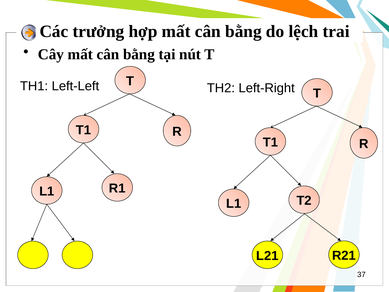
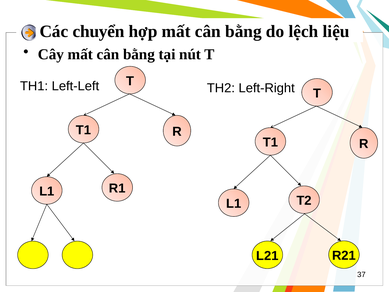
trưởng: trưởng -> chuyển
trai: trai -> liệu
